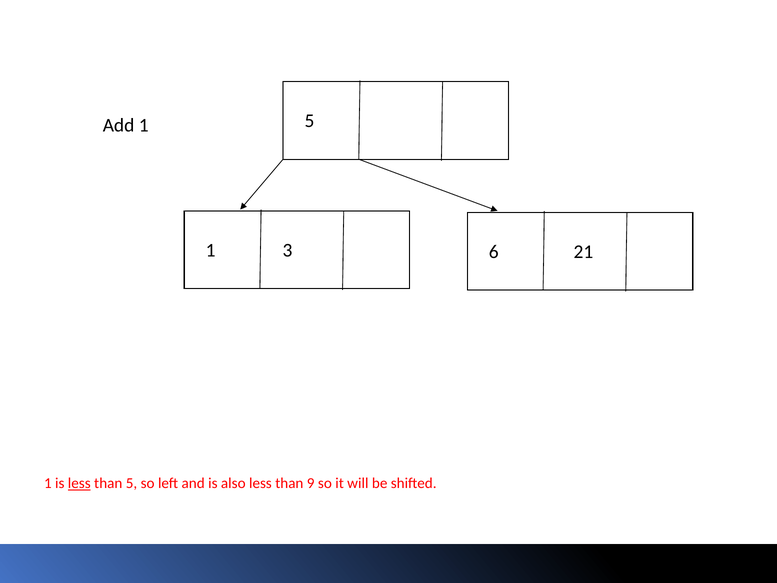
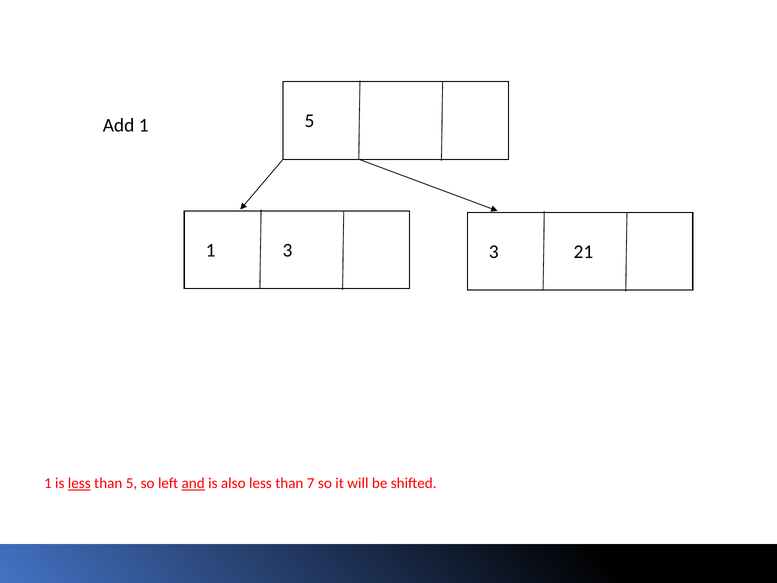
1 6: 6 -> 3
and underline: none -> present
9: 9 -> 7
